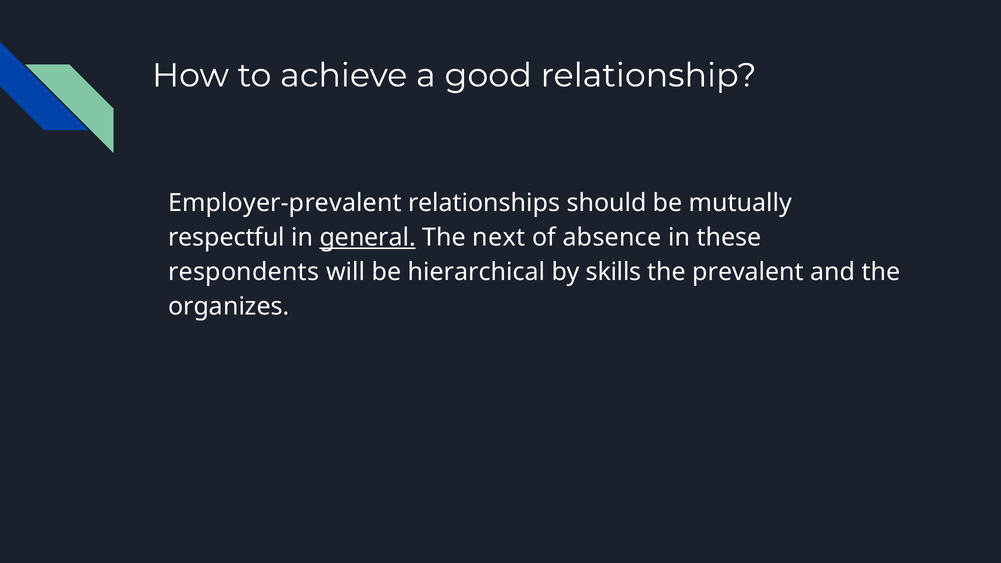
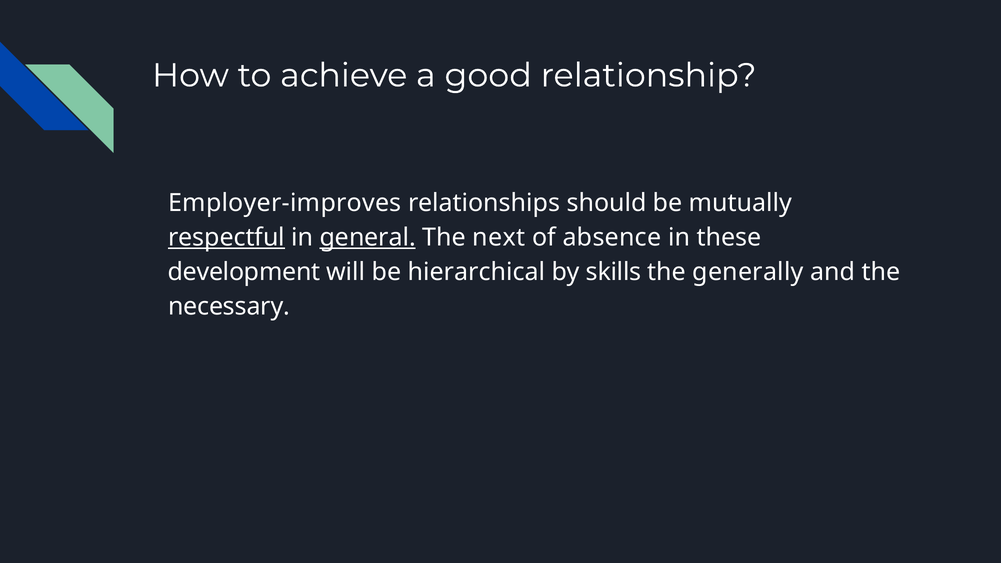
Employer-prevalent: Employer-prevalent -> Employer-improves
respectful underline: none -> present
respondents: respondents -> development
prevalent: prevalent -> generally
organizes: organizes -> necessary
